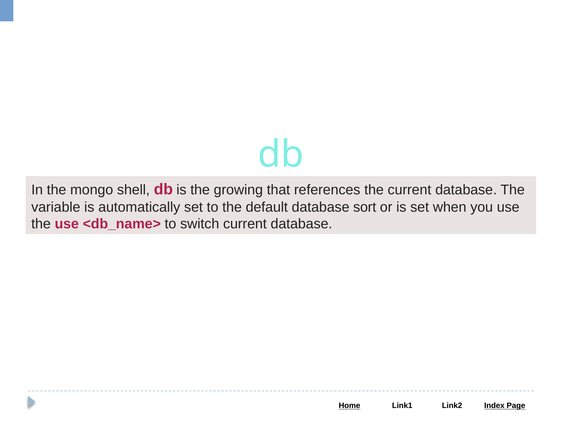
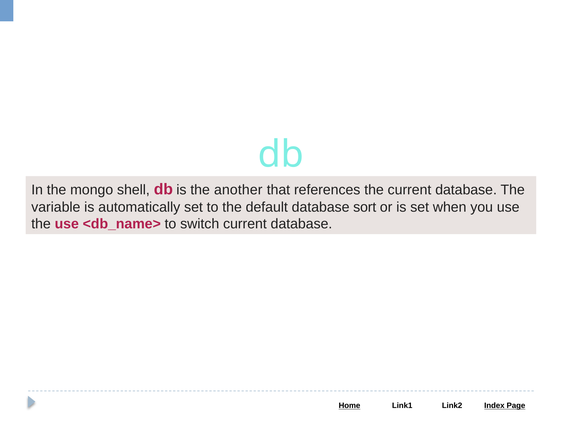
growing: growing -> another
